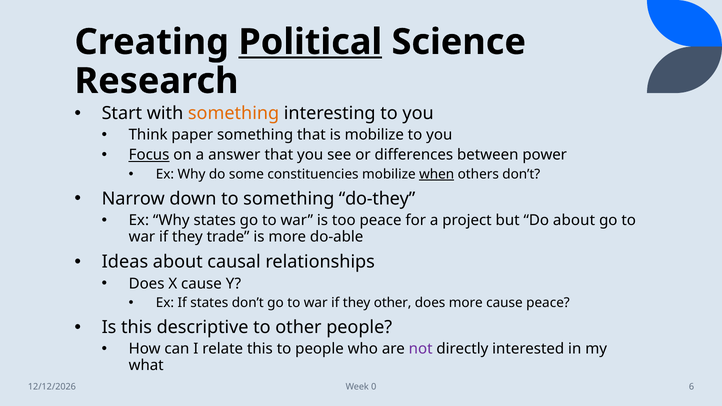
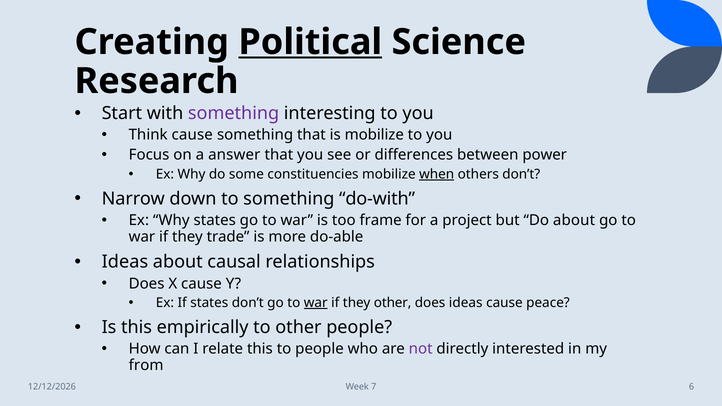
something at (234, 113) colour: orange -> purple
Think paper: paper -> cause
Focus underline: present -> none
do-they: do-they -> do-with
too peace: peace -> frame
war at (316, 303) underline: none -> present
does more: more -> ideas
descriptive: descriptive -> empirically
what: what -> from
0: 0 -> 7
